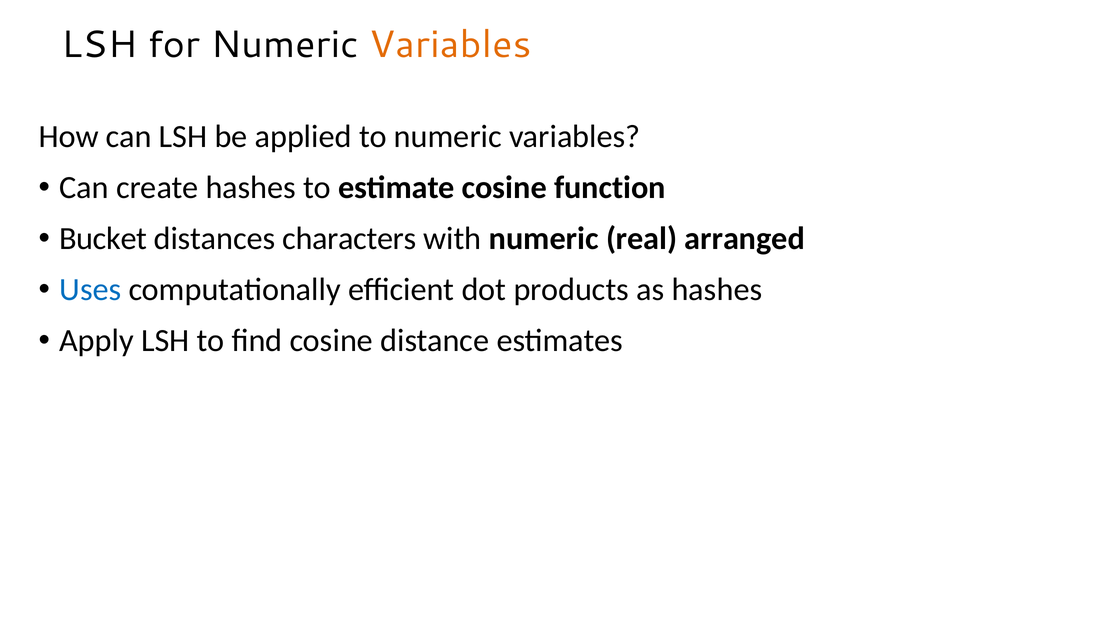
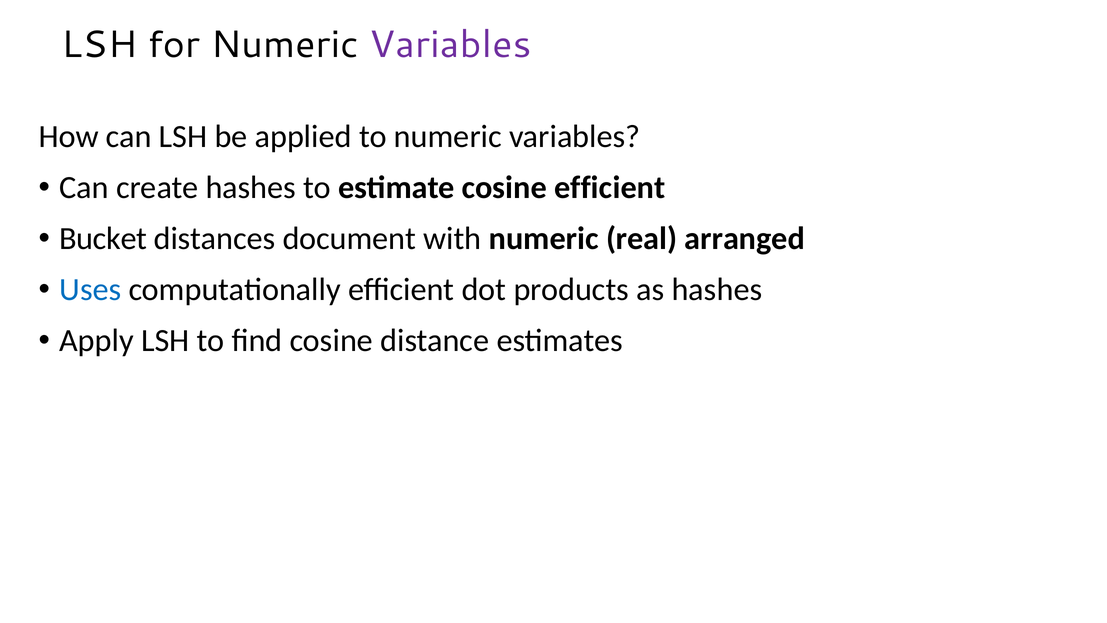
Variables at (450, 45) colour: orange -> purple
cosine function: function -> efficient
characters: characters -> document
